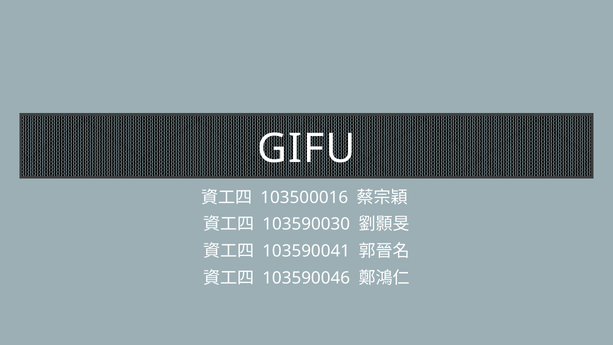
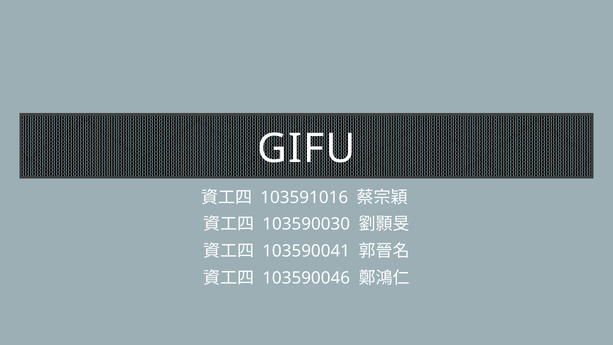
103500016: 103500016 -> 103591016
